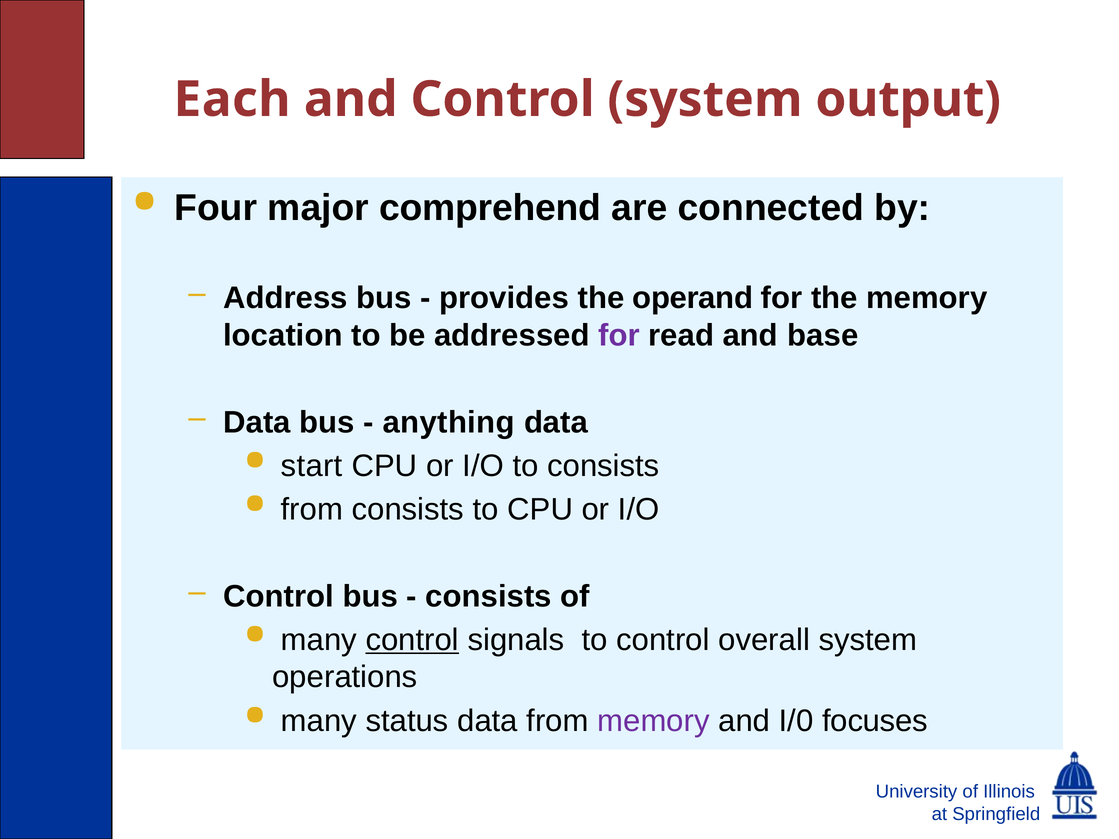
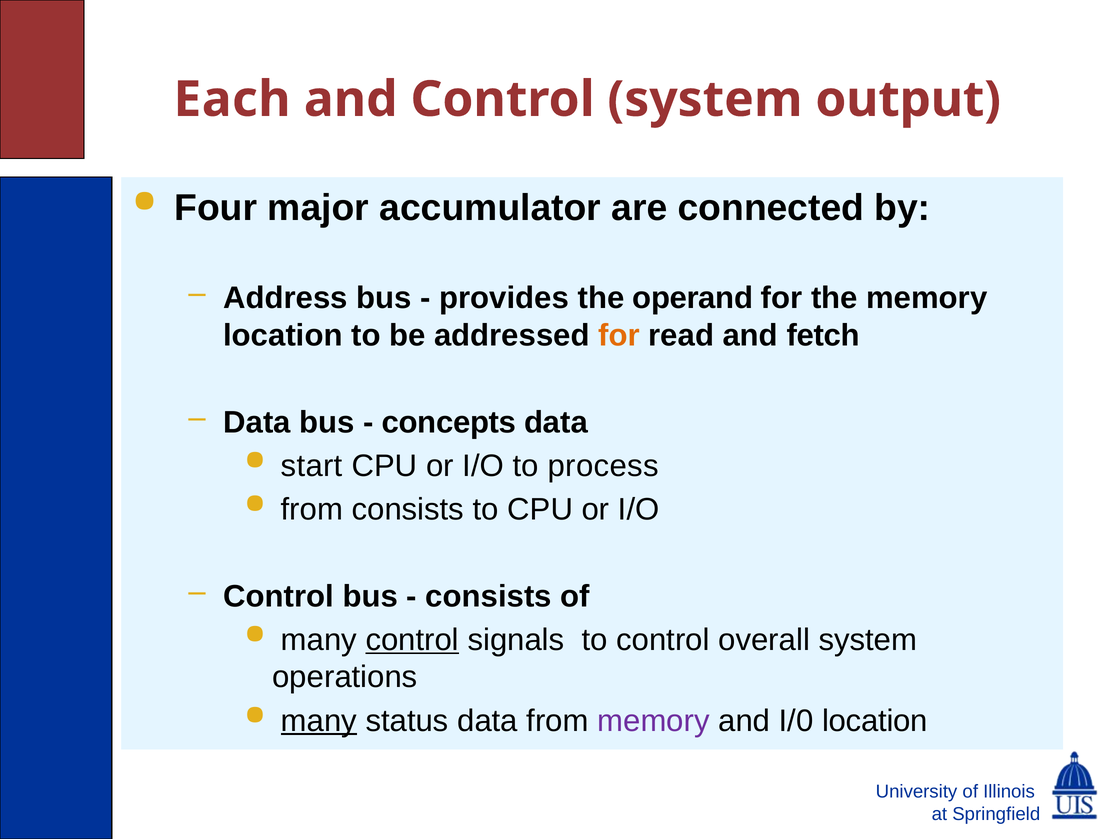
comprehend: comprehend -> accumulator
for at (619, 335) colour: purple -> orange
base: base -> fetch
anything: anything -> concepts
to consists: consists -> process
many at (319, 721) underline: none -> present
I/0 focuses: focuses -> location
